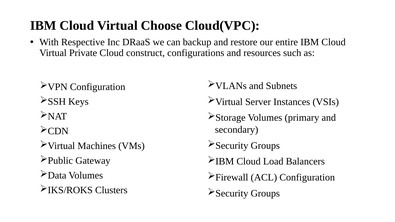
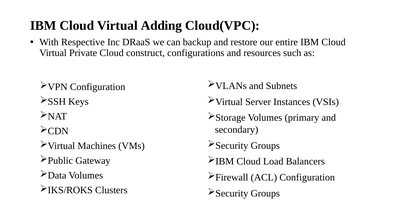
Choose: Choose -> Adding
